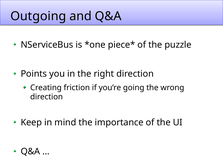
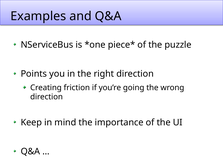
Outgoing: Outgoing -> Examples
